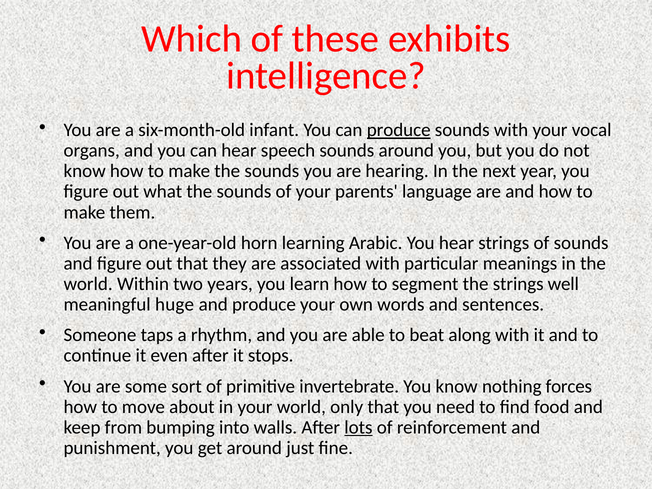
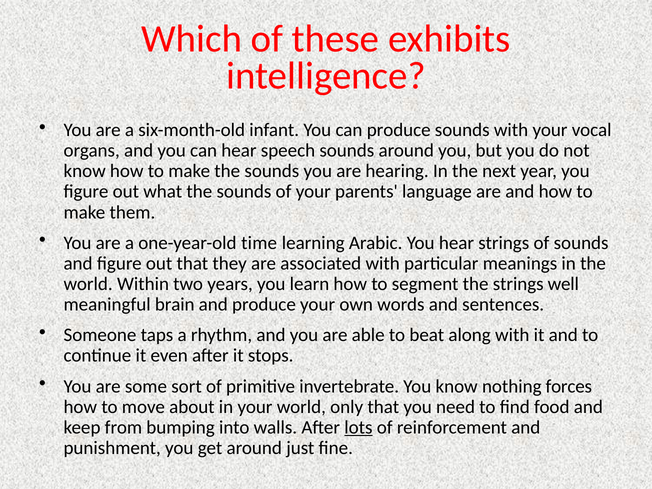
produce at (399, 130) underline: present -> none
horn: horn -> time
huge: huge -> brain
